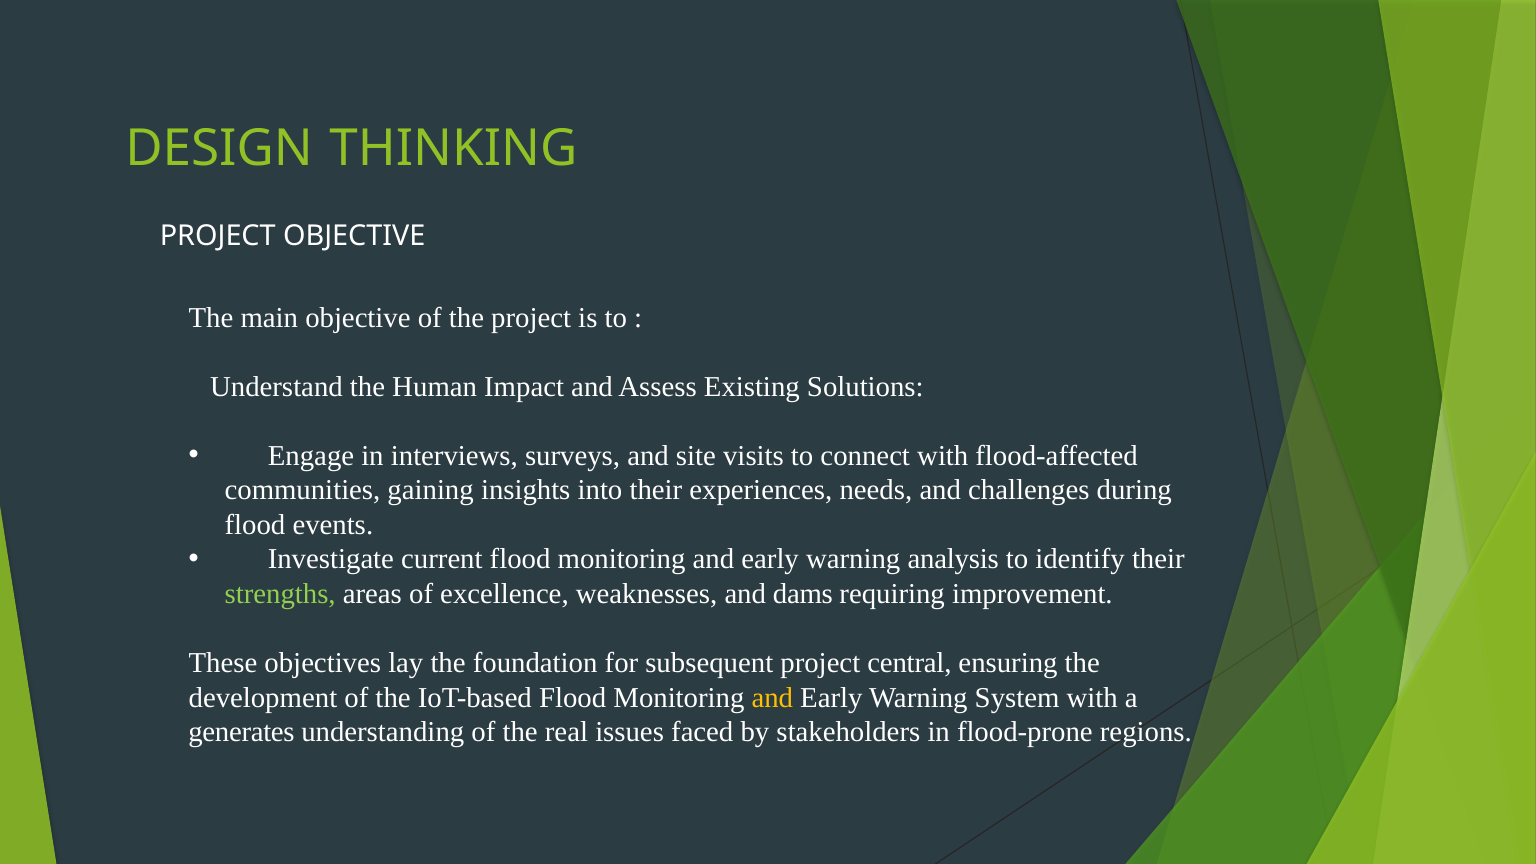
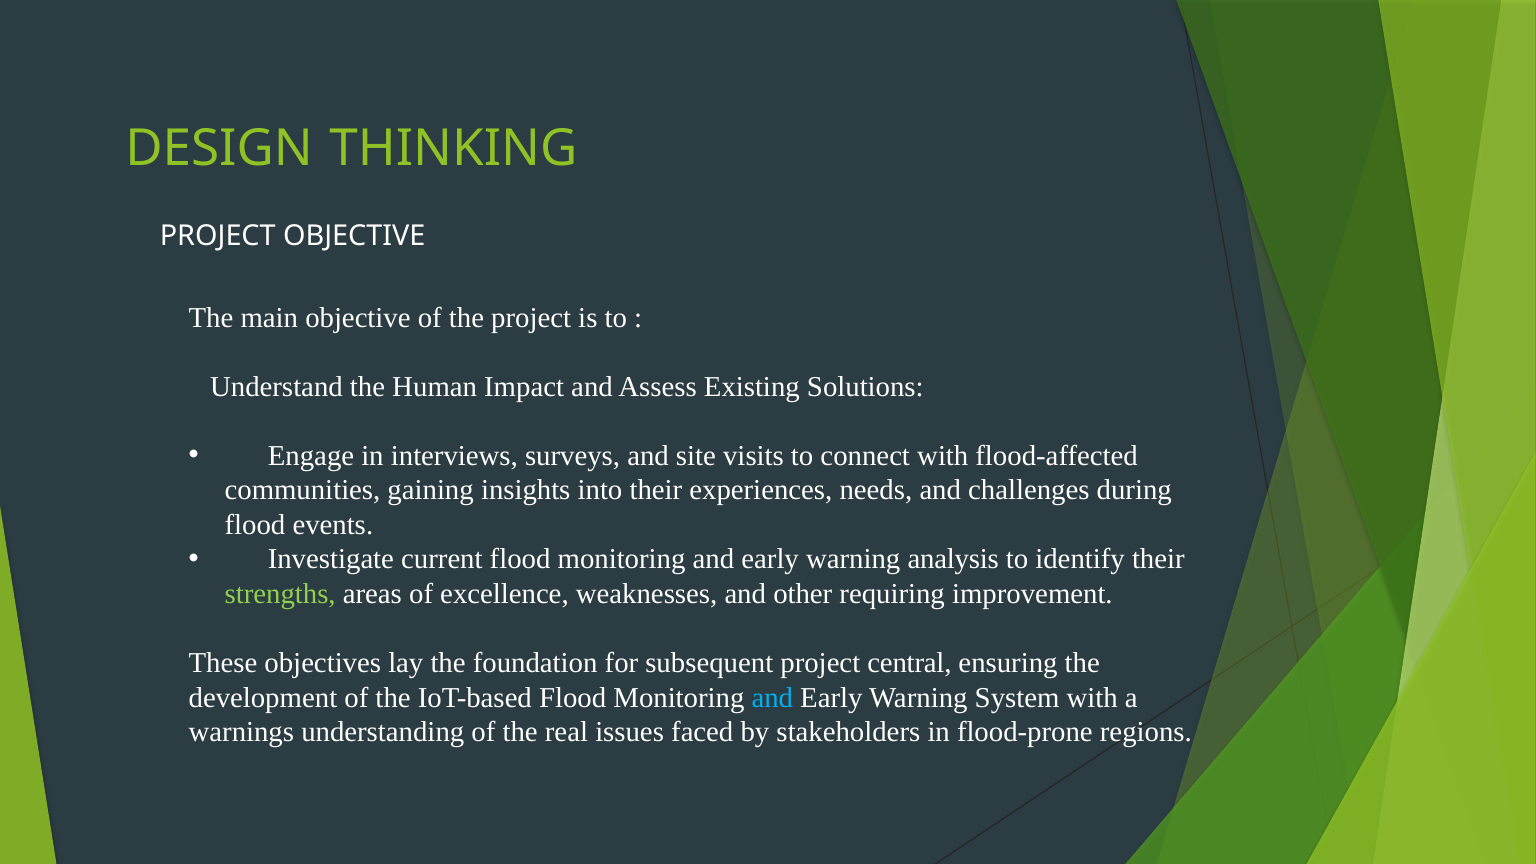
dams: dams -> other
and at (772, 698) colour: yellow -> light blue
generates: generates -> warnings
